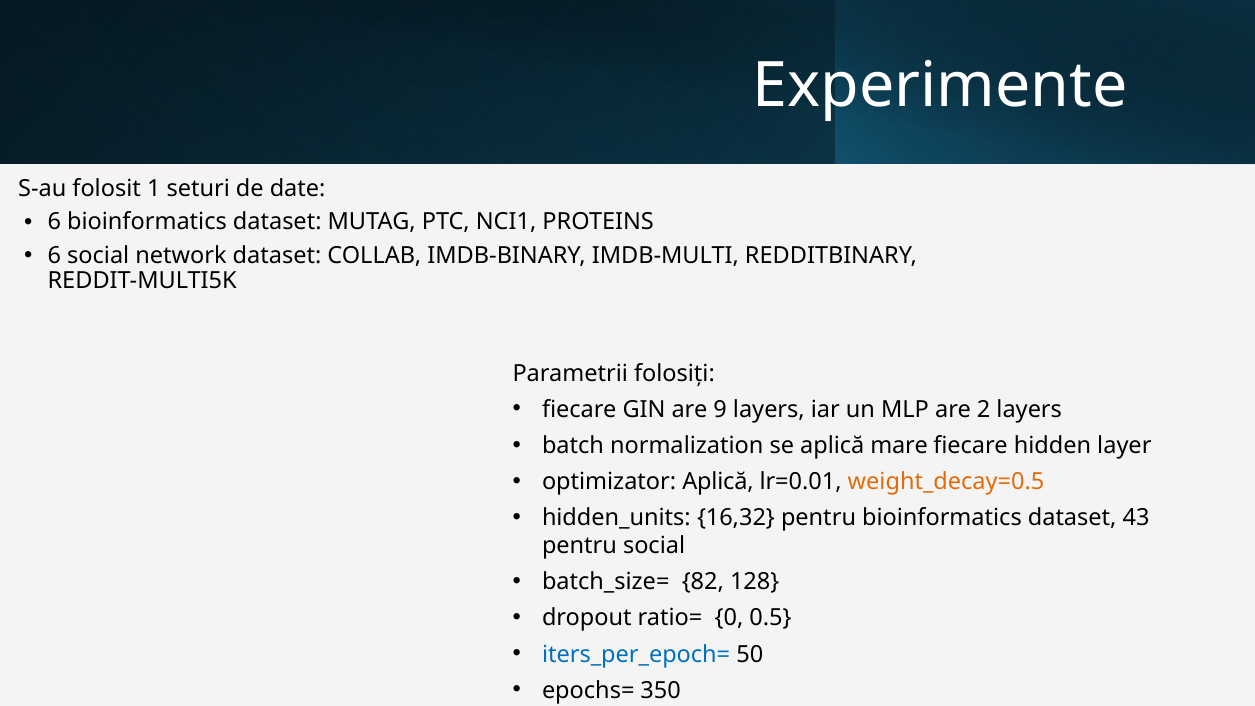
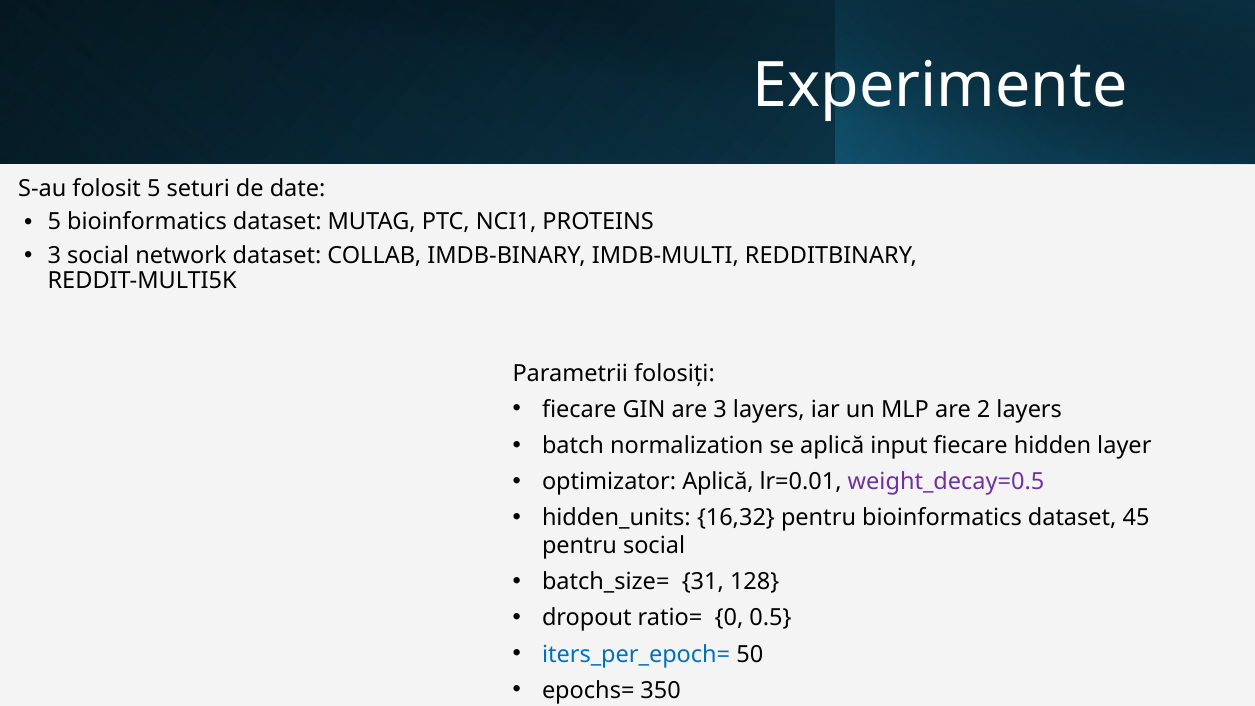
folosit 1: 1 -> 5
6 at (54, 222): 6 -> 5
6 at (54, 255): 6 -> 3
are 9: 9 -> 3
mare: mare -> input
weight_decay=0.5 colour: orange -> purple
43: 43 -> 45
82: 82 -> 31
